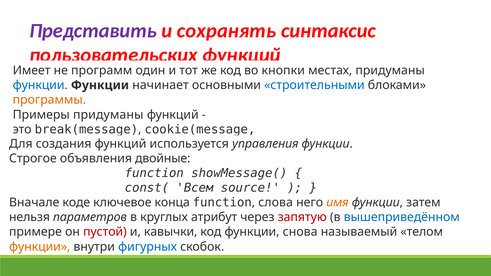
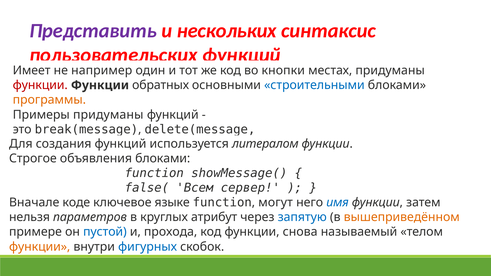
сохранять: сохранять -> нескольких
программ: программ -> например
функции at (40, 85) colour: blue -> red
начинает: начинает -> обратных
cookie(message: cookie(message -> delete(message
управления: управления -> литералом
объявления двойные: двойные -> блоками
const(: const( -> false(
source: source -> сервер
конца: конца -> языке
слова: слова -> могут
имя colour: orange -> blue
запятую colour: red -> blue
вышеприведённом colour: blue -> orange
пустой colour: red -> blue
кавычки: кавычки -> прохода
